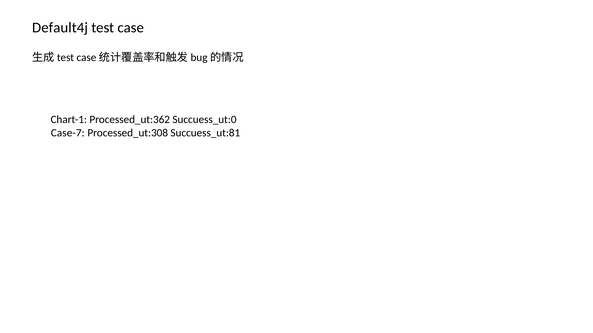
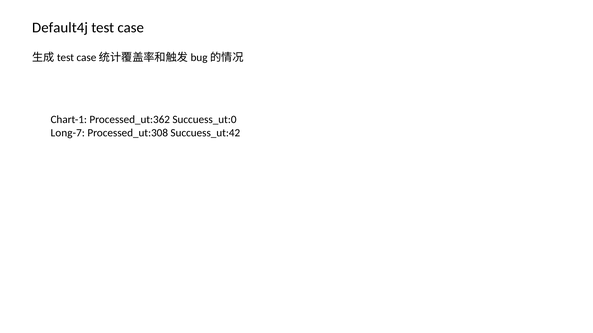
Case-7: Case-7 -> Long-7
Succuess_ut:81: Succuess_ut:81 -> Succuess_ut:42
